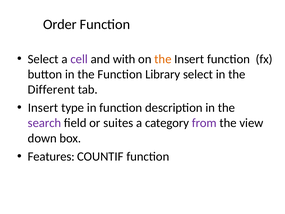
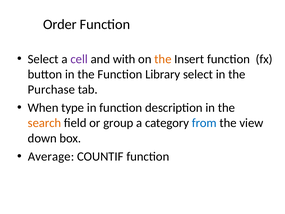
Different: Different -> Purchase
Insert at (43, 108): Insert -> When
search colour: purple -> orange
suites: suites -> group
from colour: purple -> blue
Features: Features -> Average
